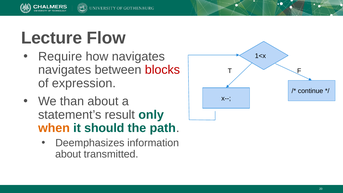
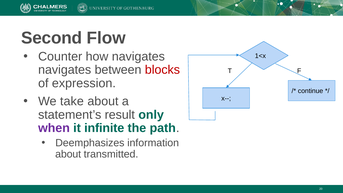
Lecture: Lecture -> Second
Require: Require -> Counter
than: than -> take
when colour: orange -> purple
should: should -> infinite
